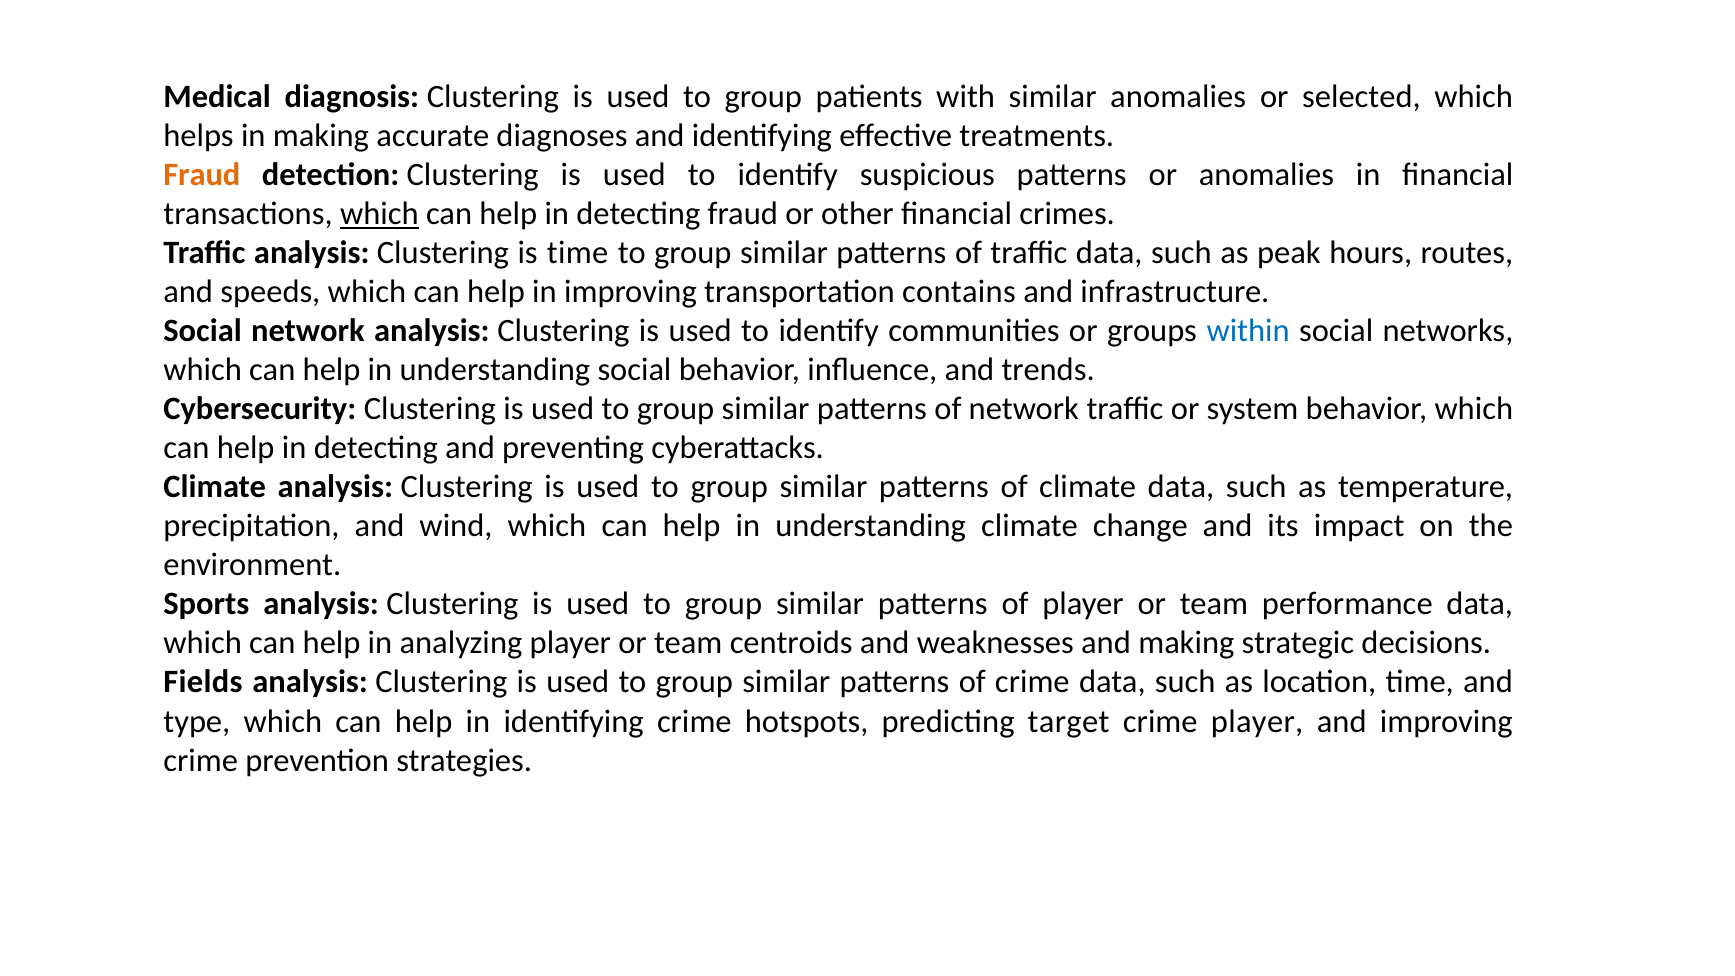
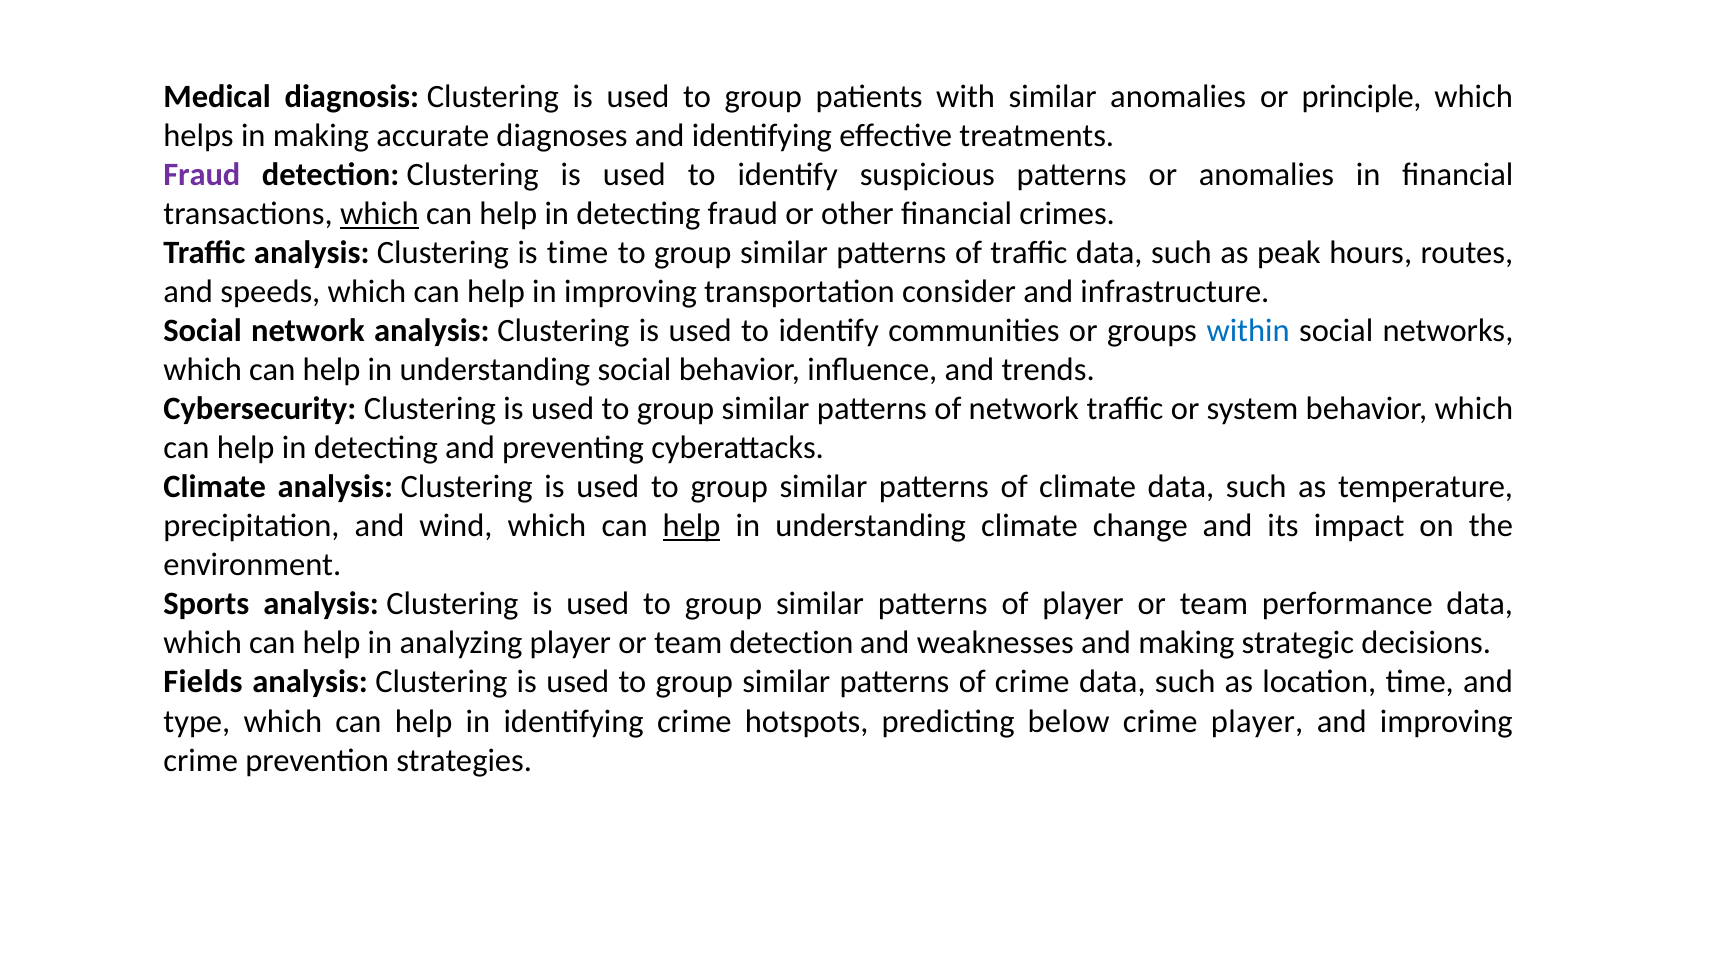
selected: selected -> principle
Fraud at (202, 175) colour: orange -> purple
contains: contains -> consider
help at (692, 526) underline: none -> present
team centroids: centroids -> detection
target: target -> below
